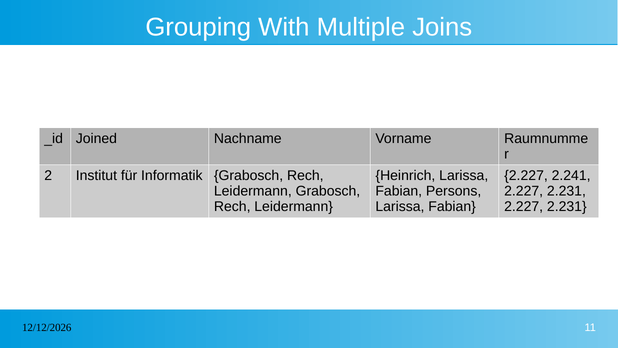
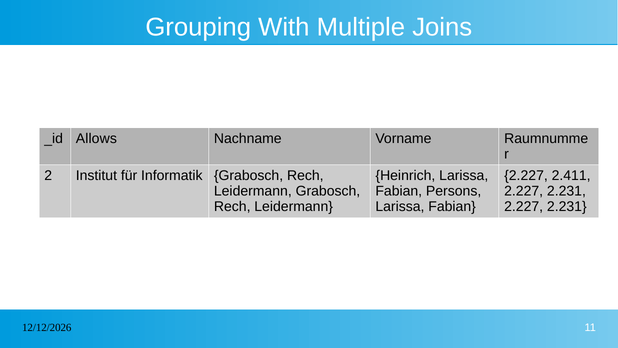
Joined: Joined -> Allows
2.241: 2.241 -> 2.411
